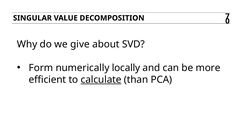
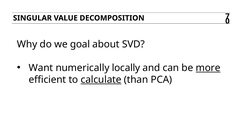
give: give -> goal
Form: Form -> Want
more underline: none -> present
